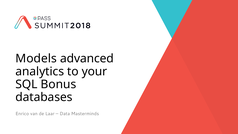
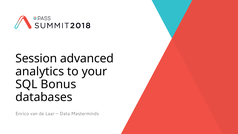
Models: Models -> Session
